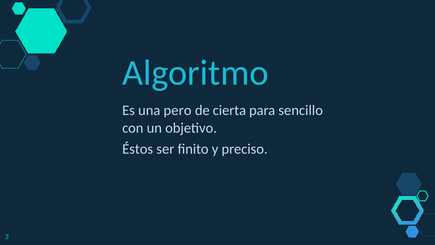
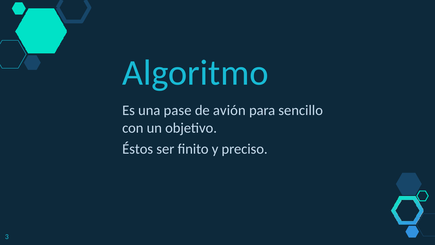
pero: pero -> pase
cierta: cierta -> avión
